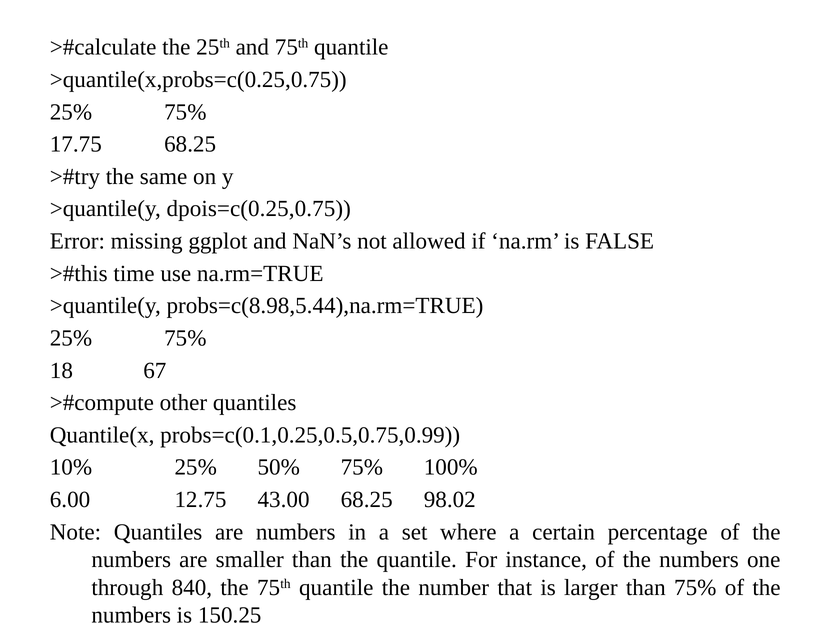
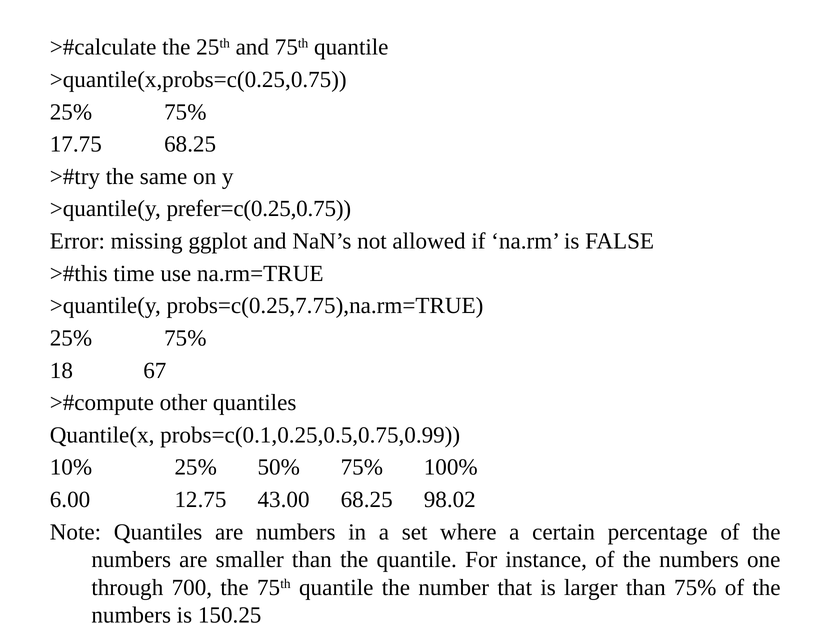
dpois=c(0.25,0.75: dpois=c(0.25,0.75 -> prefer=c(0.25,0.75
probs=c(8.98,5.44),na.rm=TRUE: probs=c(8.98,5.44),na.rm=TRUE -> probs=c(0.25,7.75),na.rm=TRUE
840: 840 -> 700
